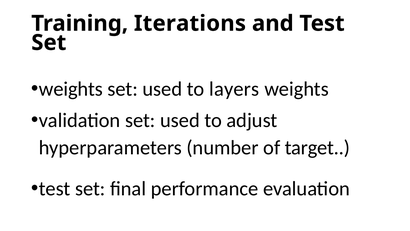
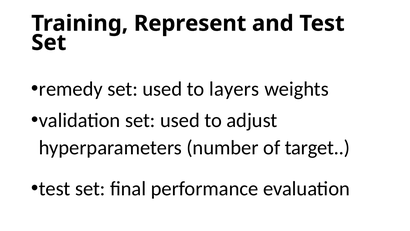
Iterations: Iterations -> Represent
weights at (71, 89): weights -> remedy
